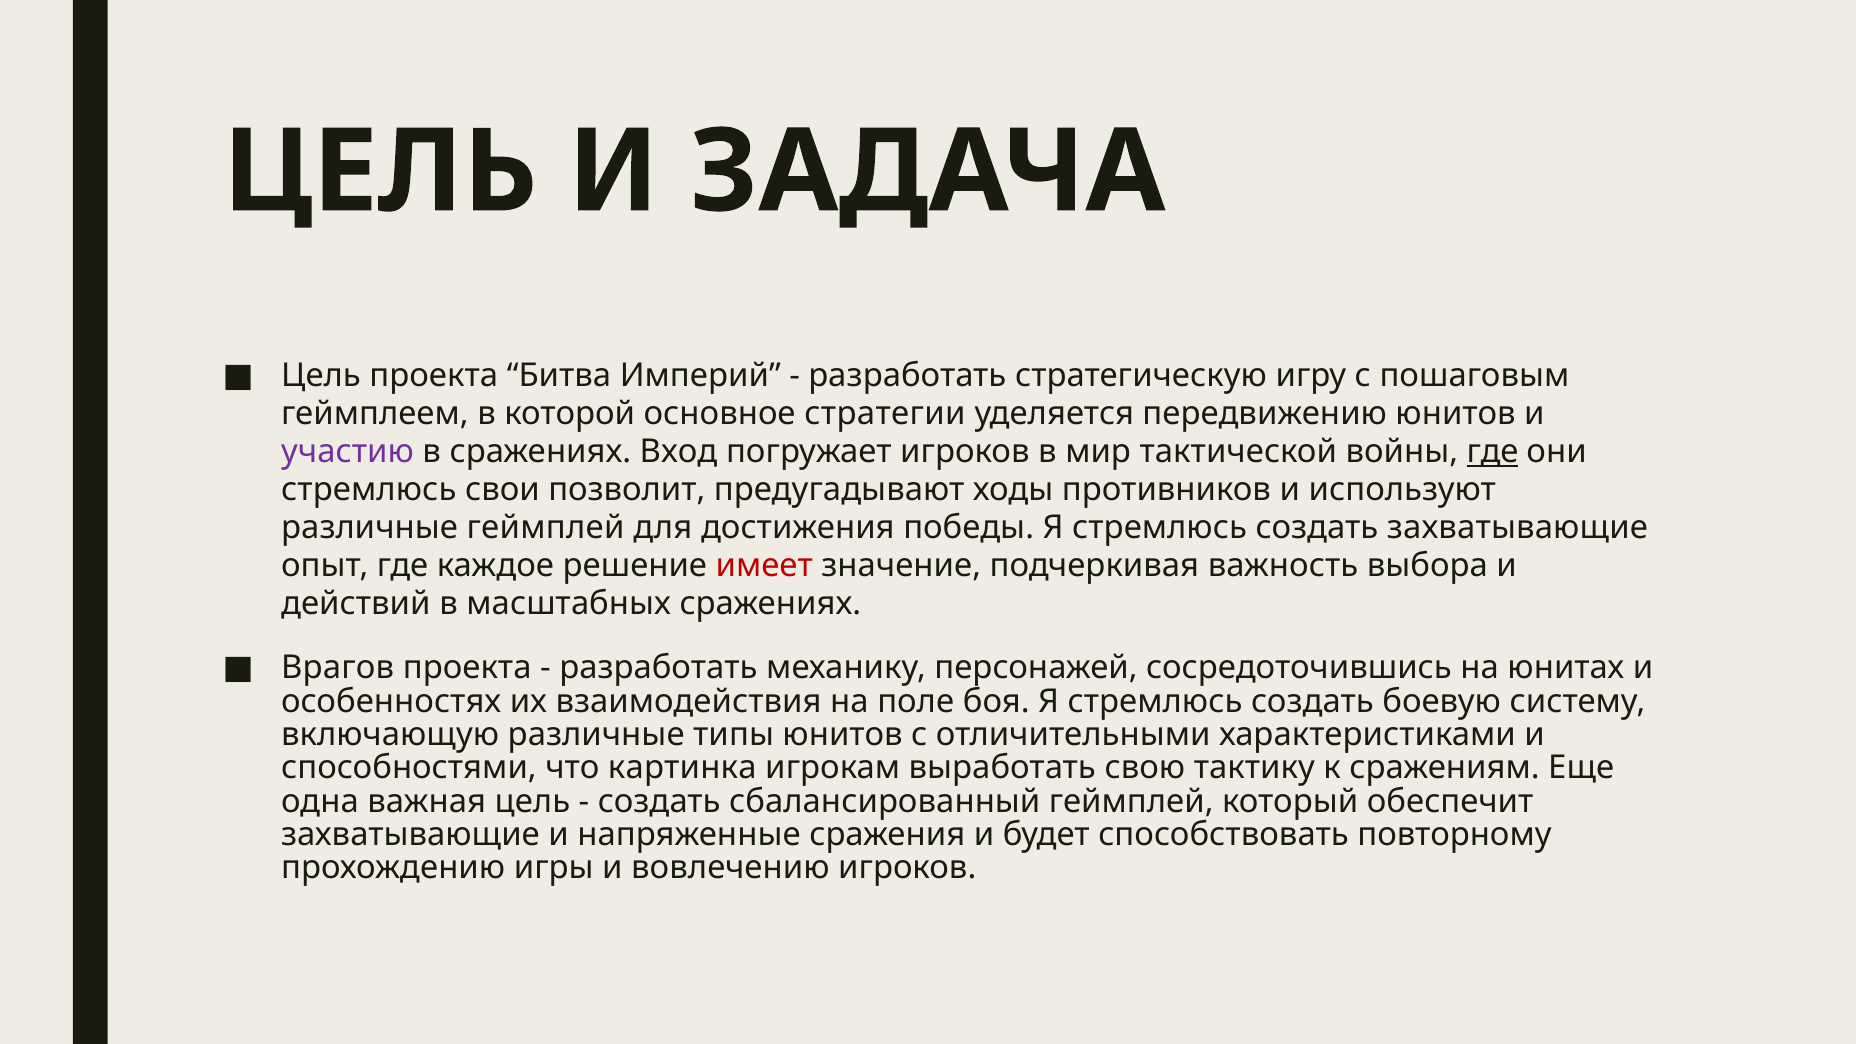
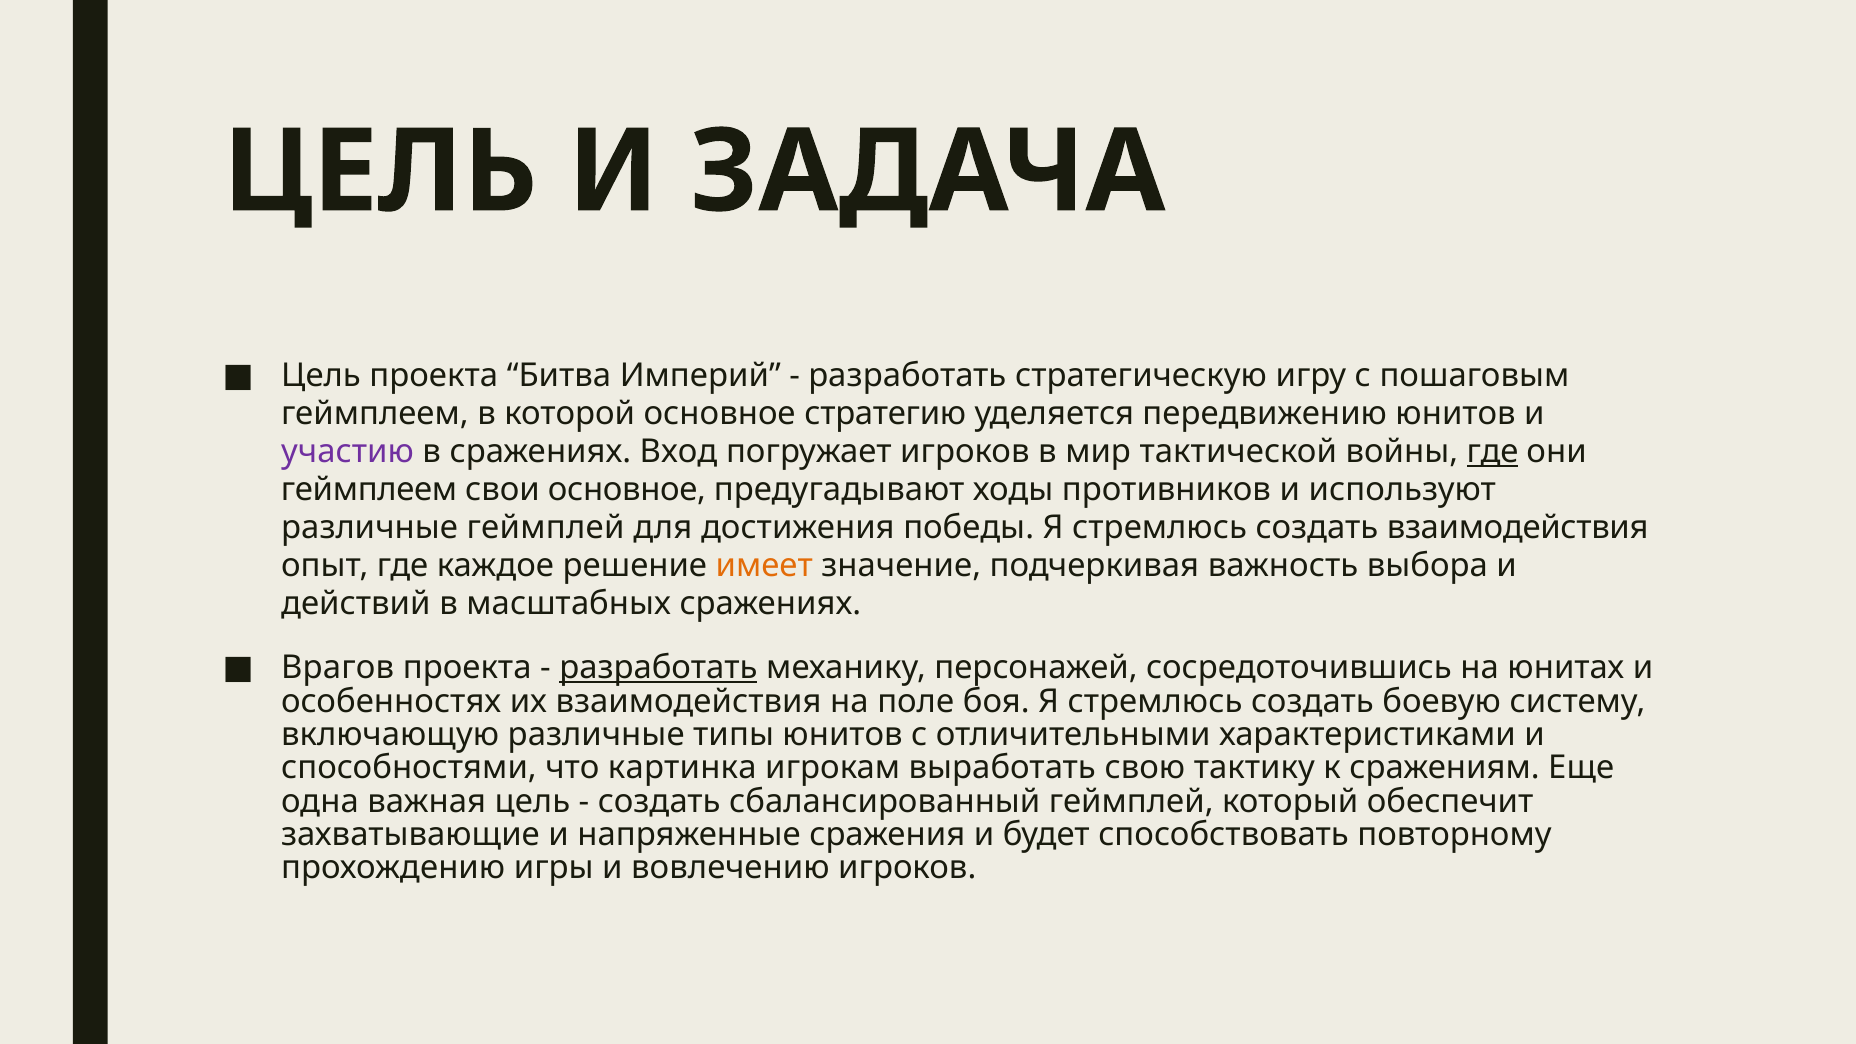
стратегии: стратегии -> стратегию
стремлюсь at (369, 489): стремлюсь -> геймплеем
свои позволит: позволит -> основное
создать захватывающие: захватывающие -> взаимодействия
имеет colour: red -> orange
разработать at (658, 668) underline: none -> present
